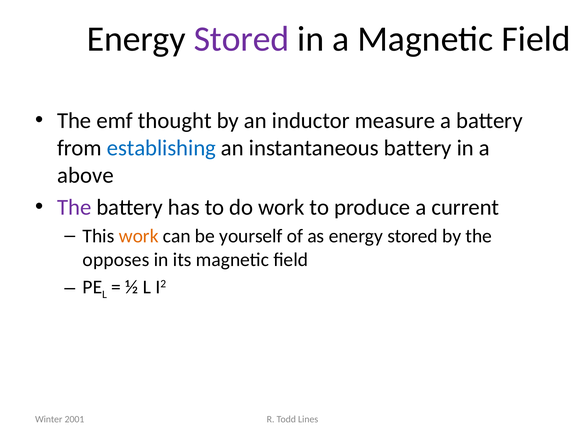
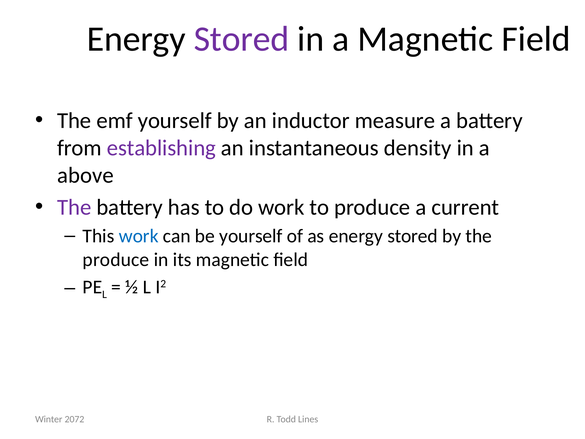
emf thought: thought -> yourself
establishing colour: blue -> purple
instantaneous battery: battery -> density
work at (139, 236) colour: orange -> blue
opposes at (116, 259): opposes -> produce
2001: 2001 -> 2072
